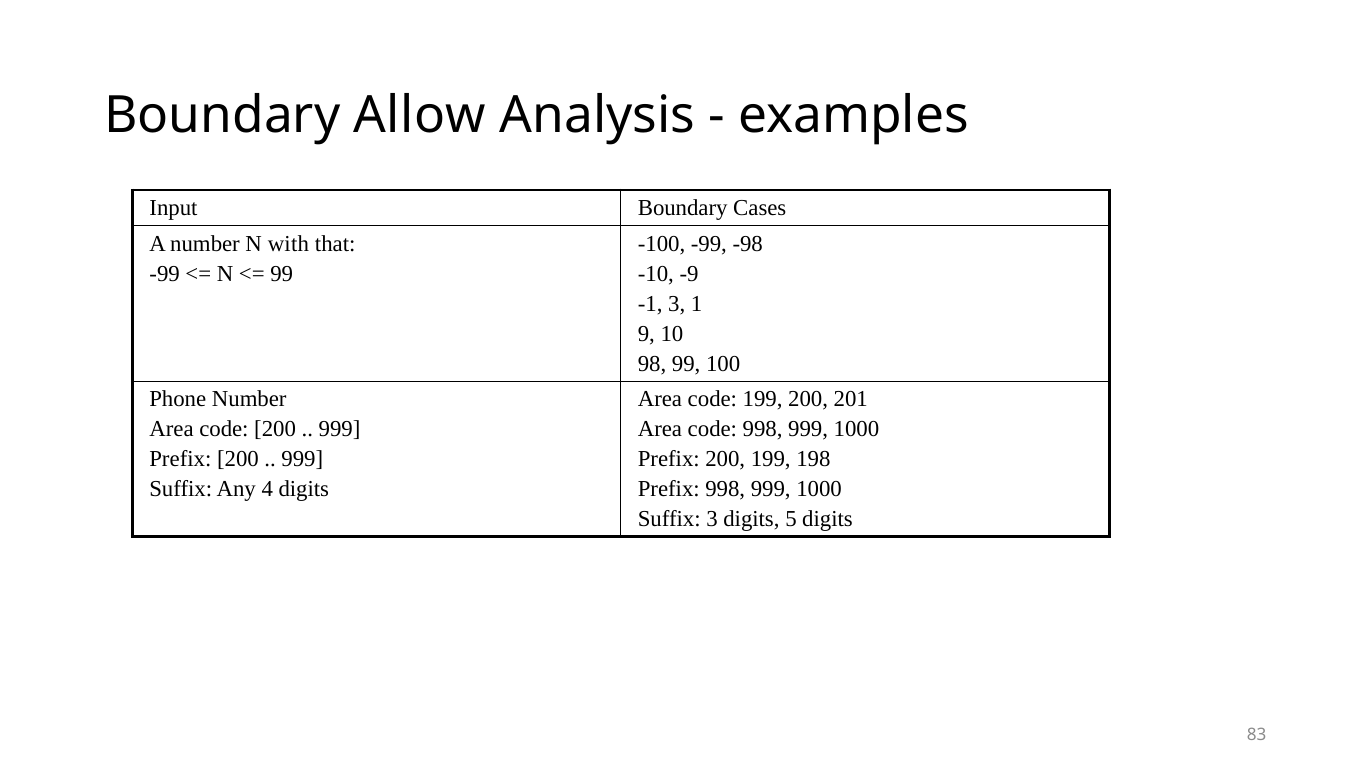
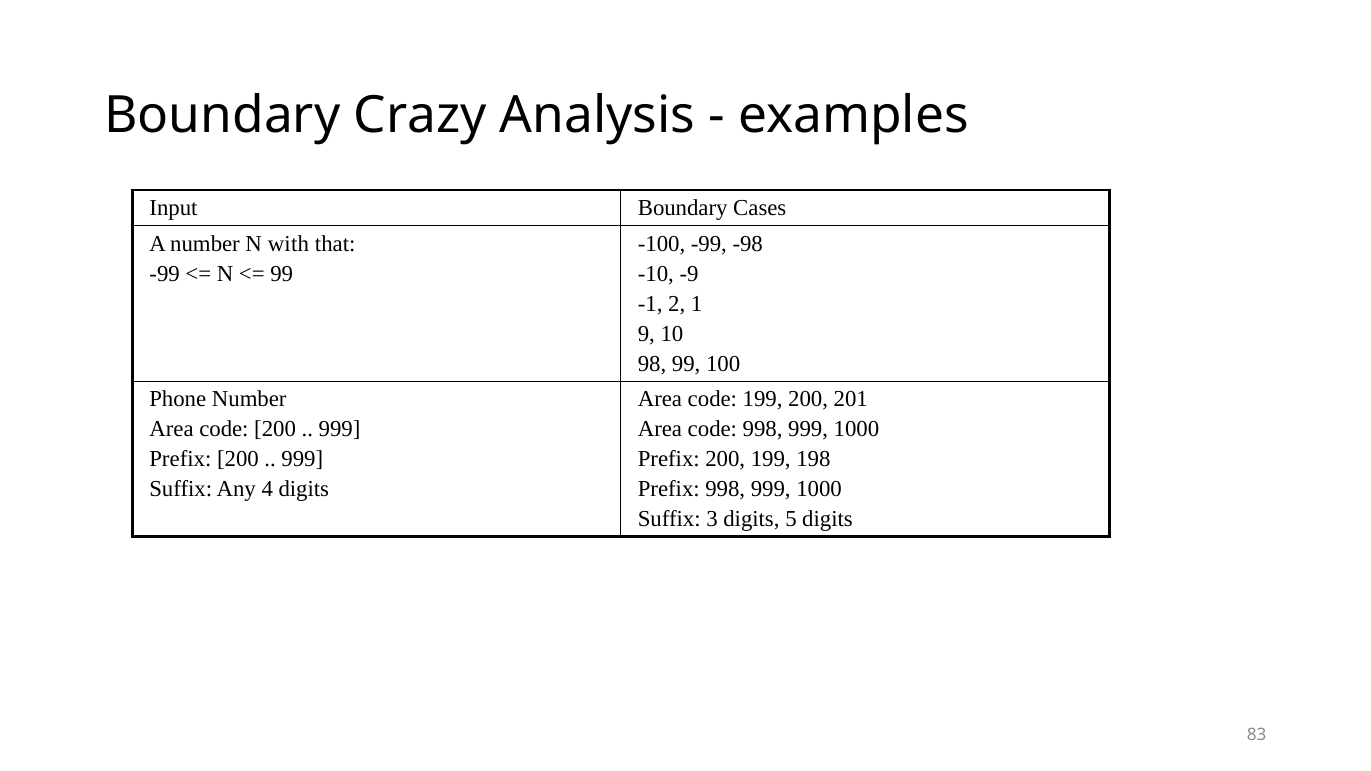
Allow: Allow -> Crazy
-1 3: 3 -> 2
